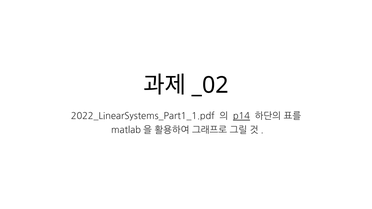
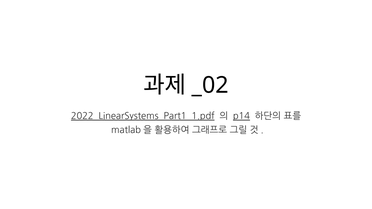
2022_LinearSystems_Part1_1.pdf underline: none -> present
